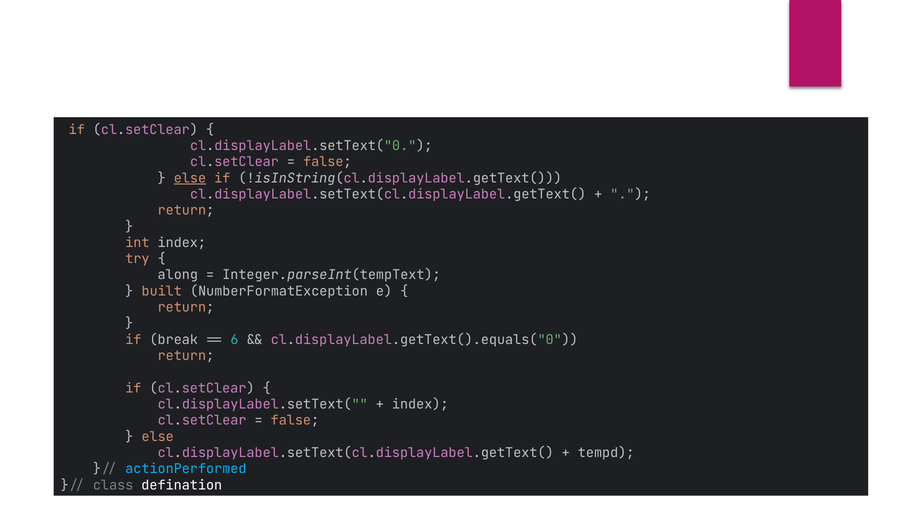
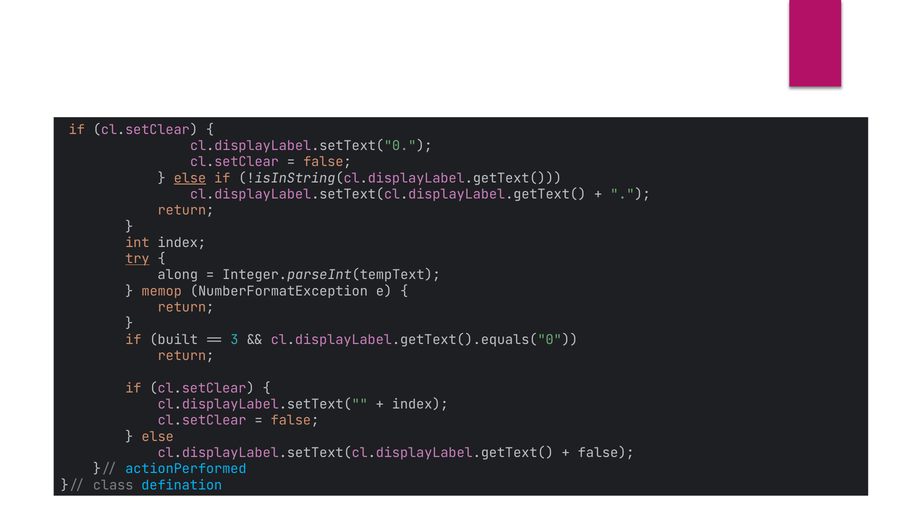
try underline: none -> present
built: built -> memop
break: break -> built
6: 6 -> 3
tempd at (606, 452): tempd -> false
defination colour: white -> light blue
